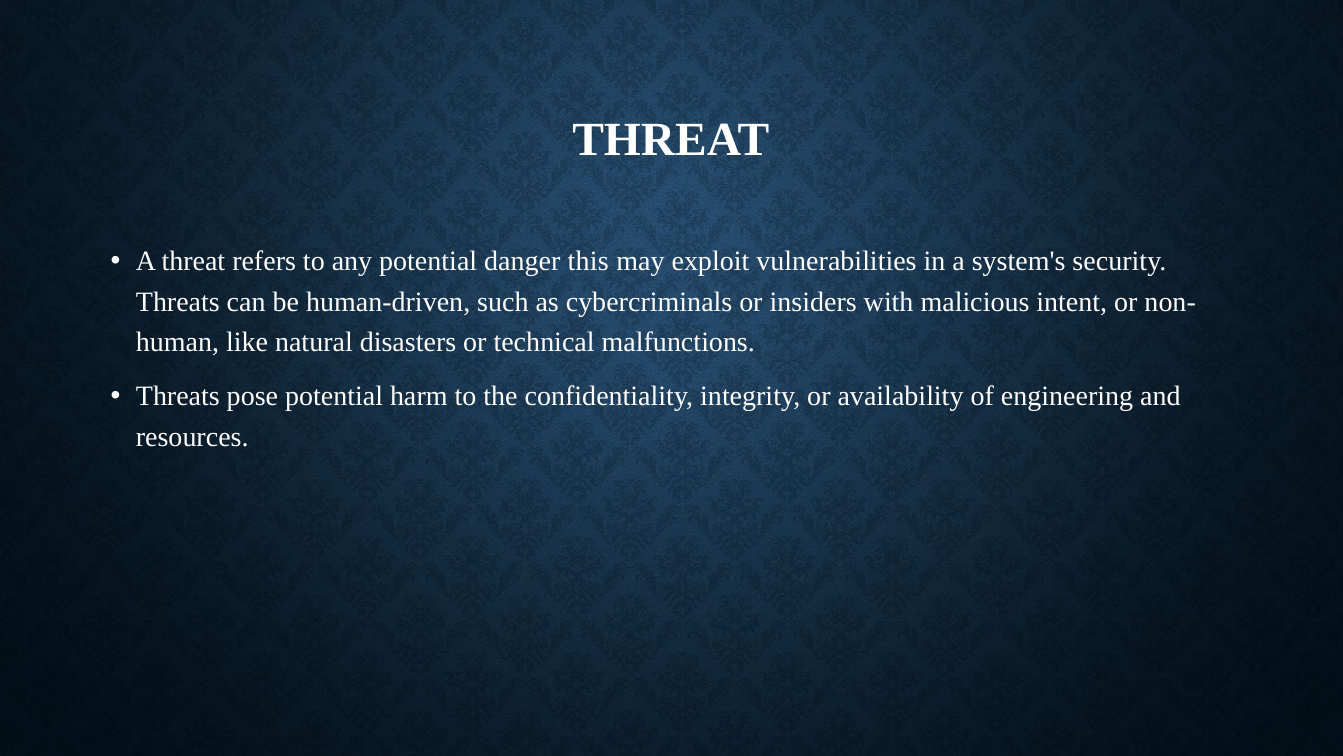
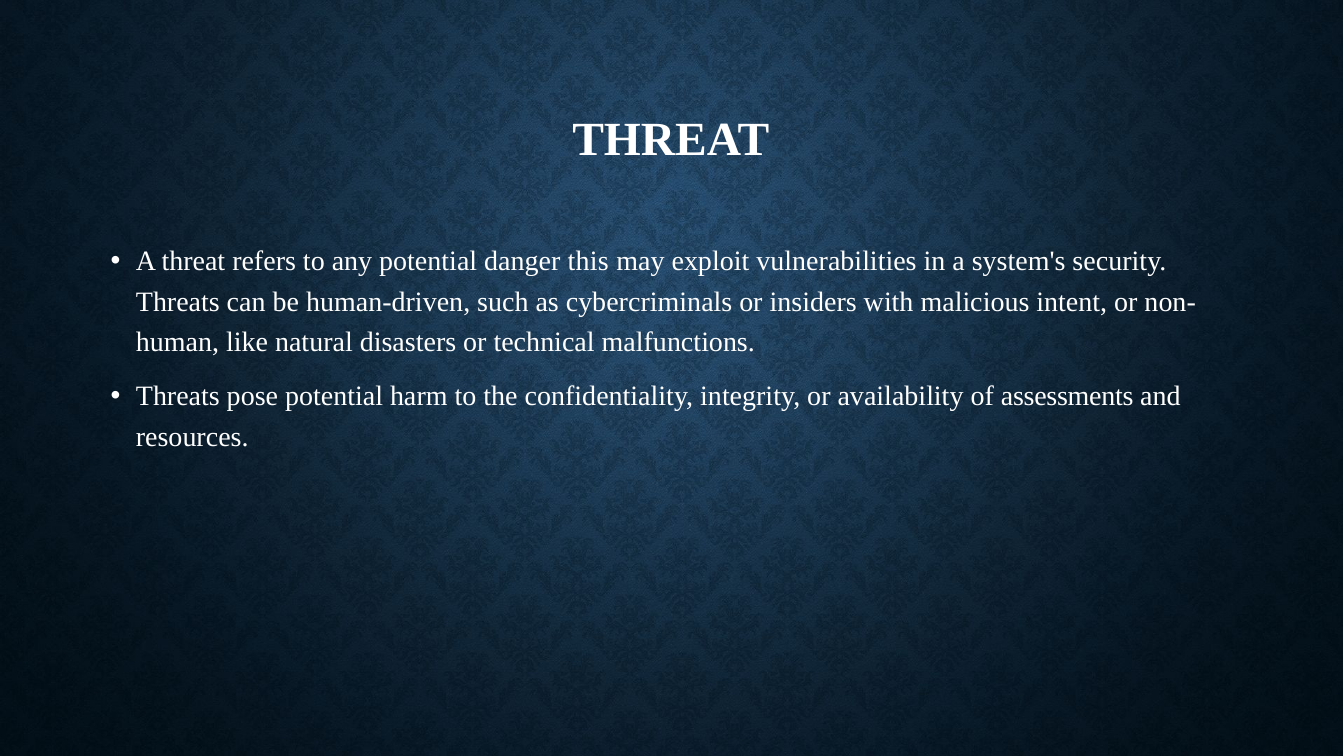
engineering: engineering -> assessments
